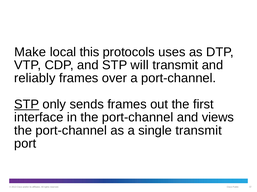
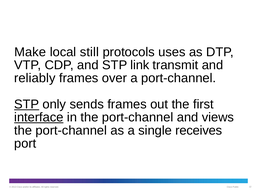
this: this -> still
will: will -> link
interface underline: none -> present
single transmit: transmit -> receives
